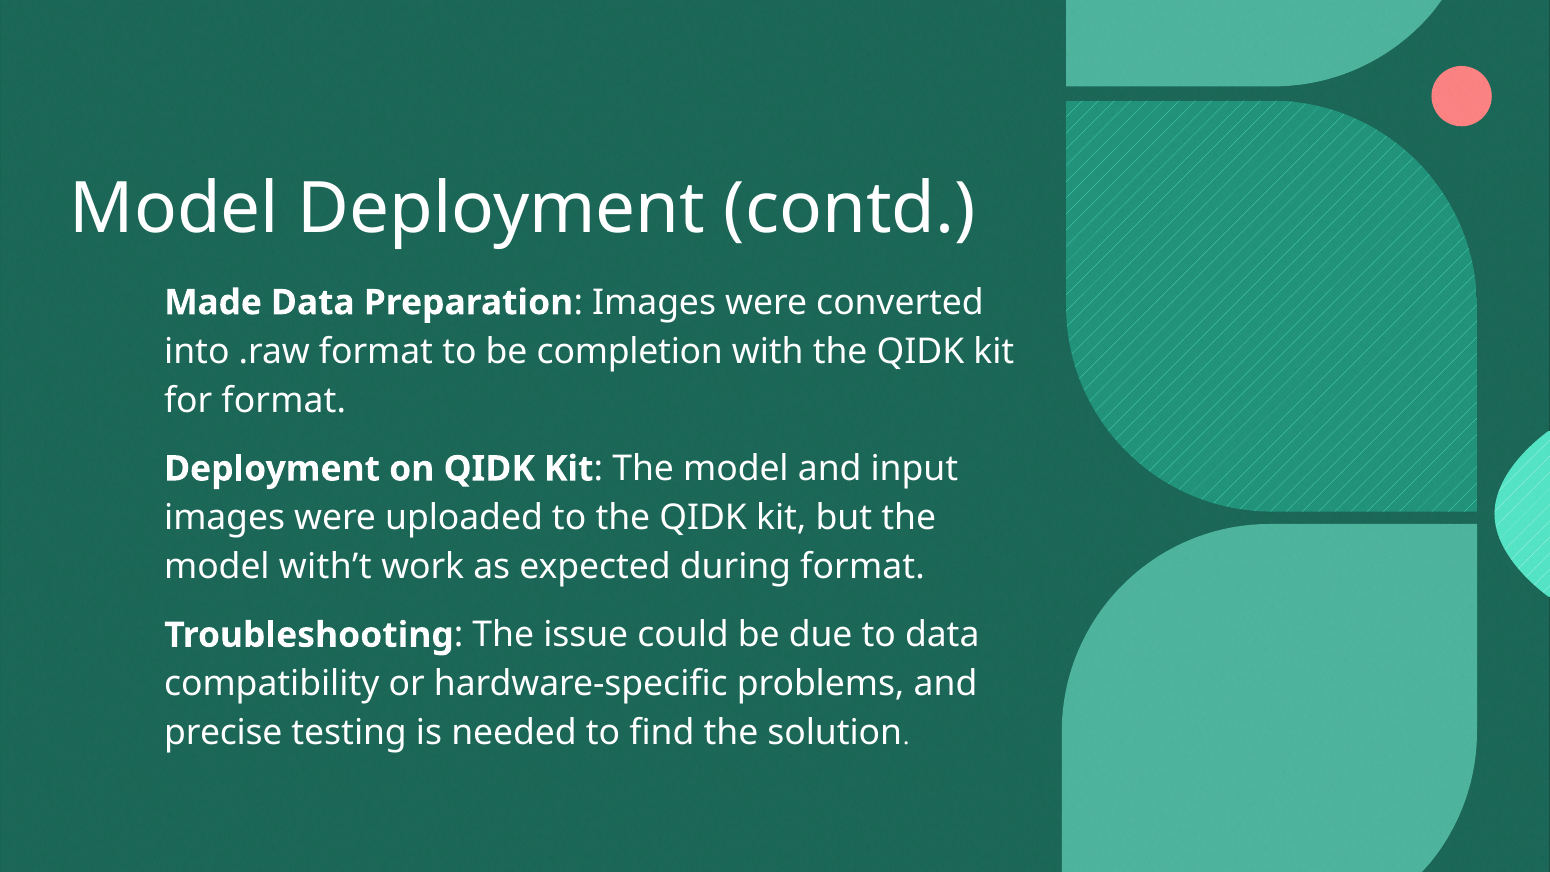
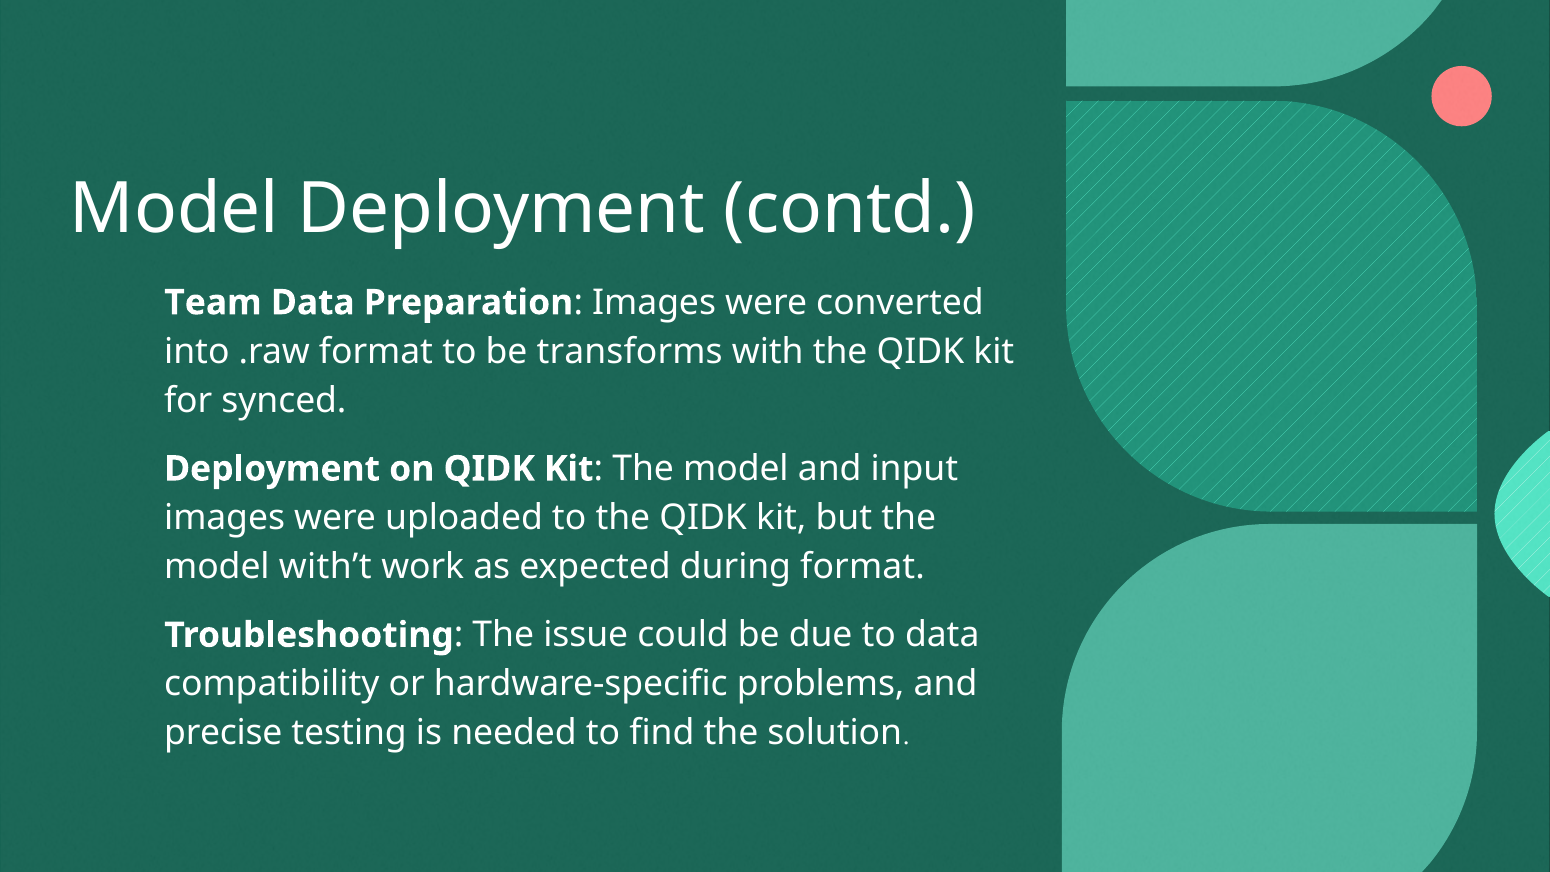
Made: Made -> Team
completion: completion -> transforms
for format: format -> synced
